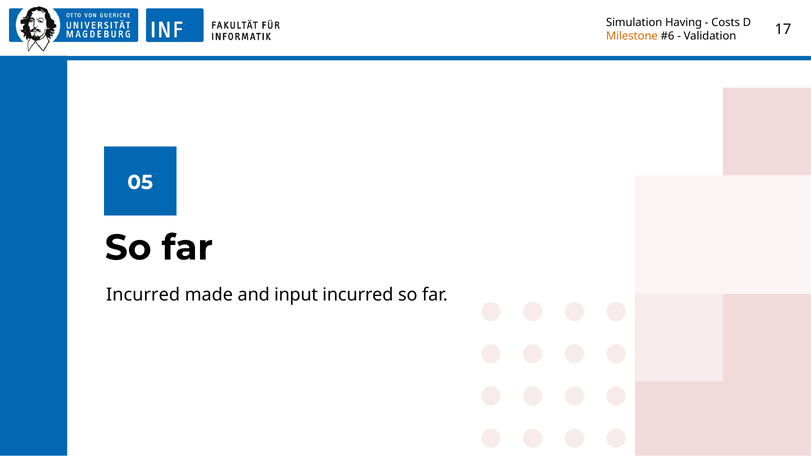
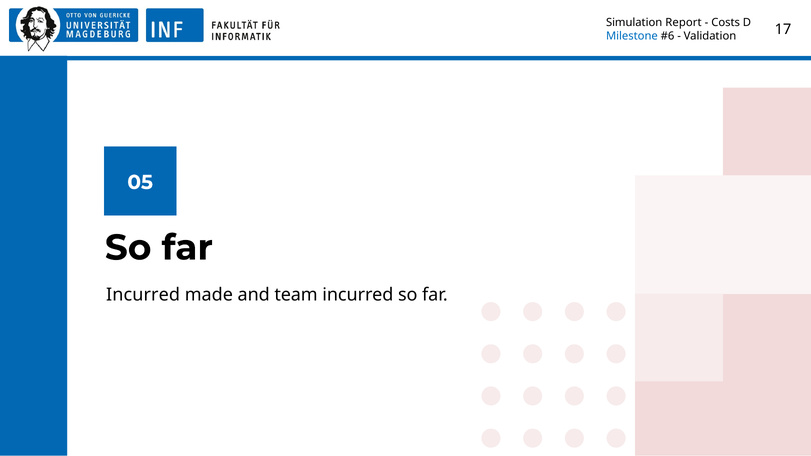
Having: Having -> Report
Milestone colour: orange -> blue
input: input -> team
